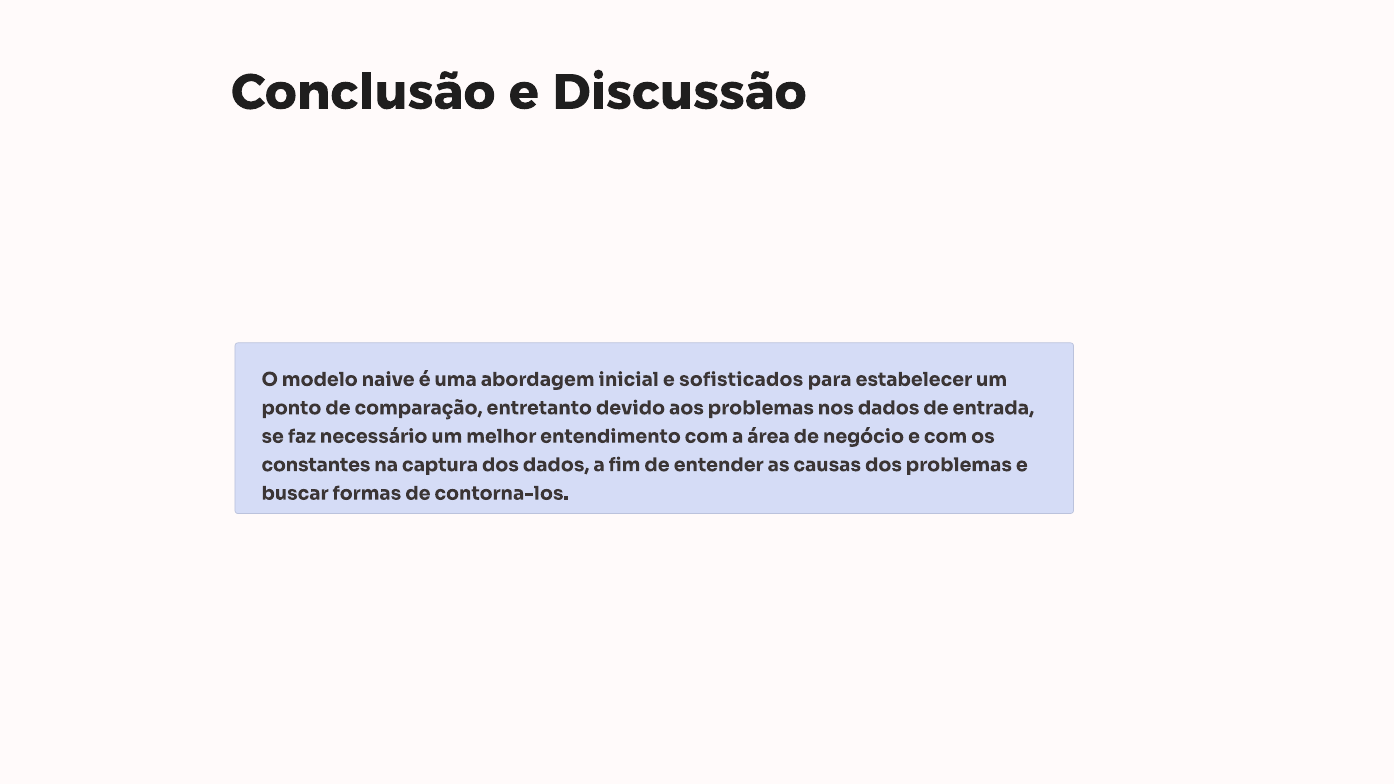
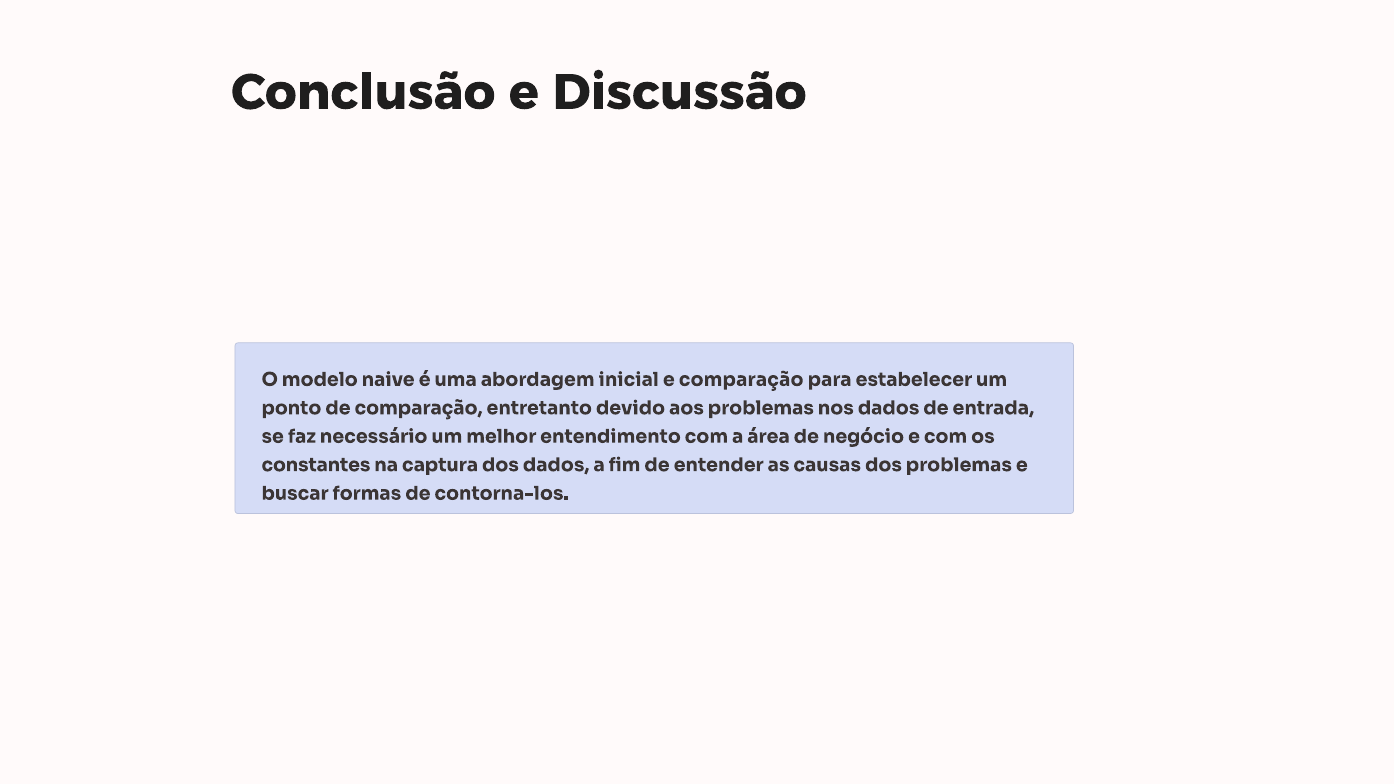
e sofisticados: sofisticados -> comparação
